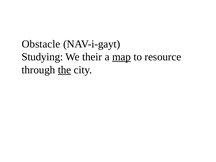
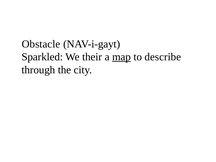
Studying: Studying -> Sparkled
resource: resource -> describe
the underline: present -> none
